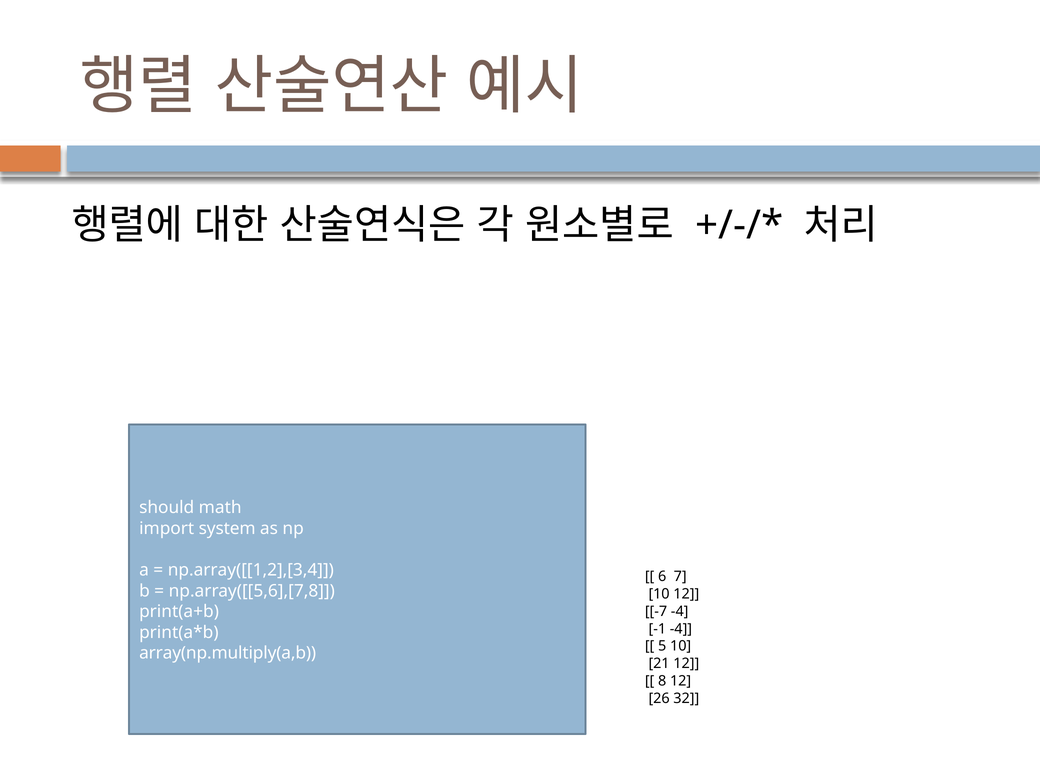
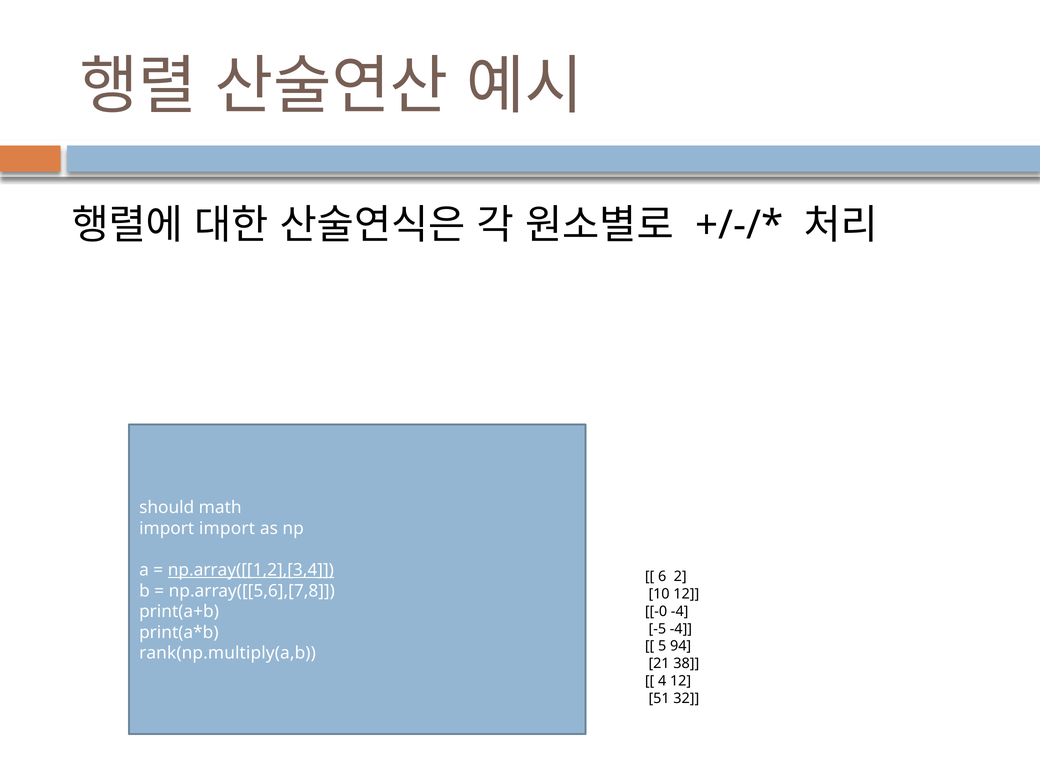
import system: system -> import
np.array([[1,2],[3,4 underline: none -> present
7: 7 -> 2
-7: -7 -> -0
-1: -1 -> -5
5 10: 10 -> 94
array(np.multiply(a,b: array(np.multiply(a,b -> rank(np.multiply(a,b
21 12: 12 -> 38
8: 8 -> 4
26: 26 -> 51
